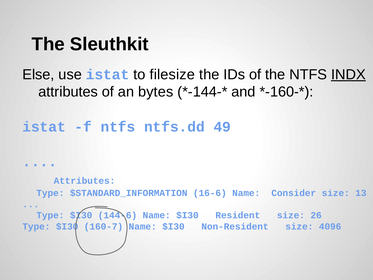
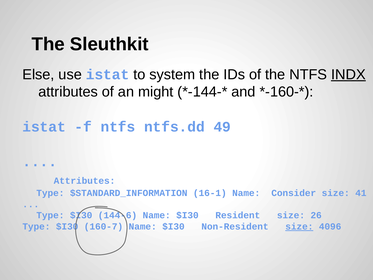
filesize: filesize -> system
bytes: bytes -> might
16-6: 16-6 -> 16-1
13: 13 -> 41
size at (299, 226) underline: none -> present
